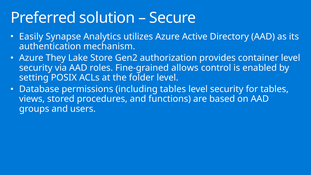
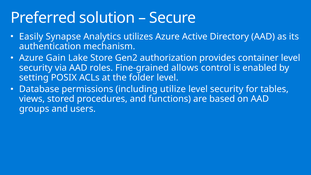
They: They -> Gain
including tables: tables -> utilize
